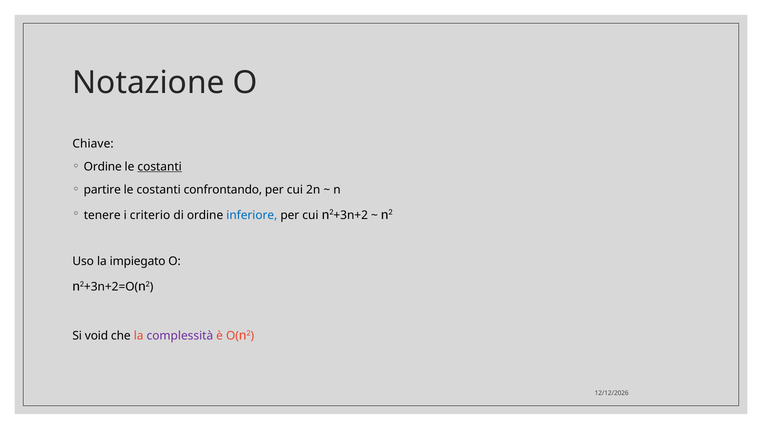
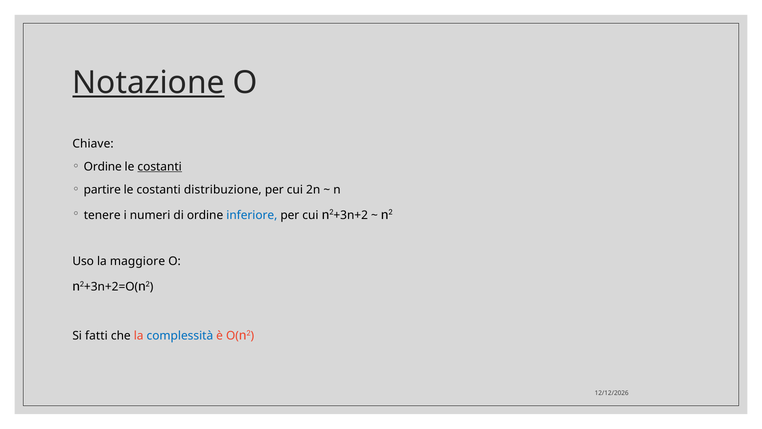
Notazione underline: none -> present
confrontando: confrontando -> distribuzione
criterio: criterio -> numeri
impiegato: impiegato -> maggiore
void: void -> fatti
complessità colour: purple -> blue
